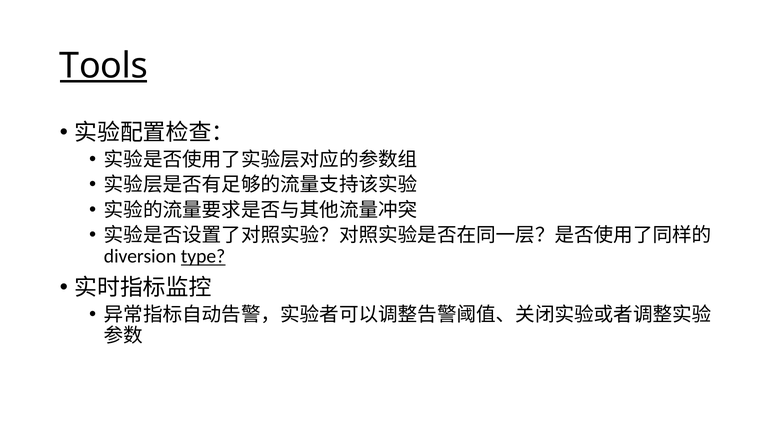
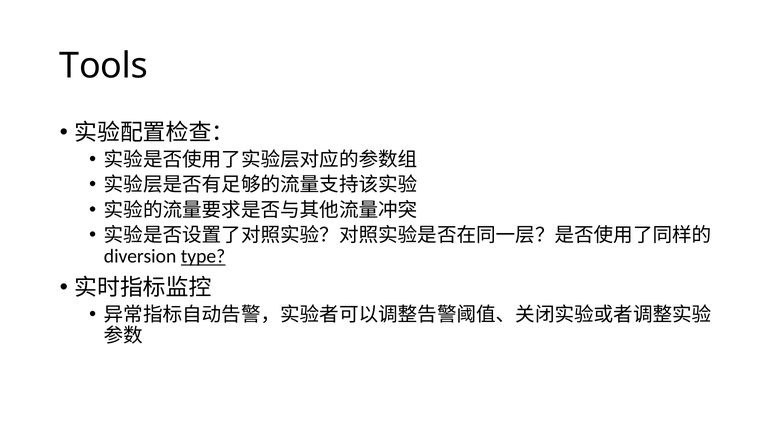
Tools underline: present -> none
